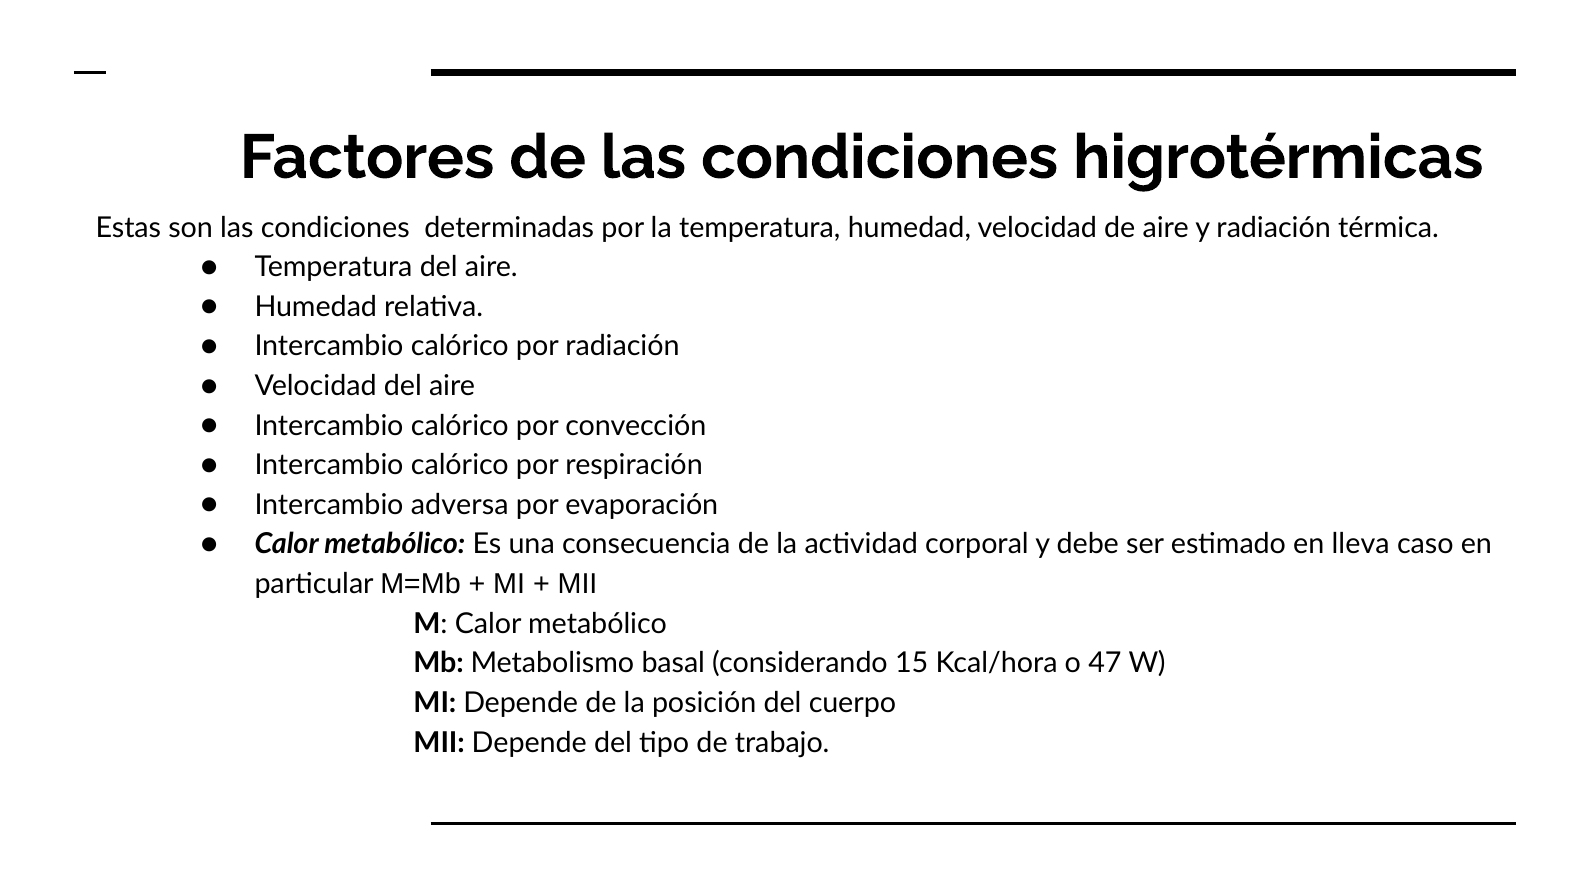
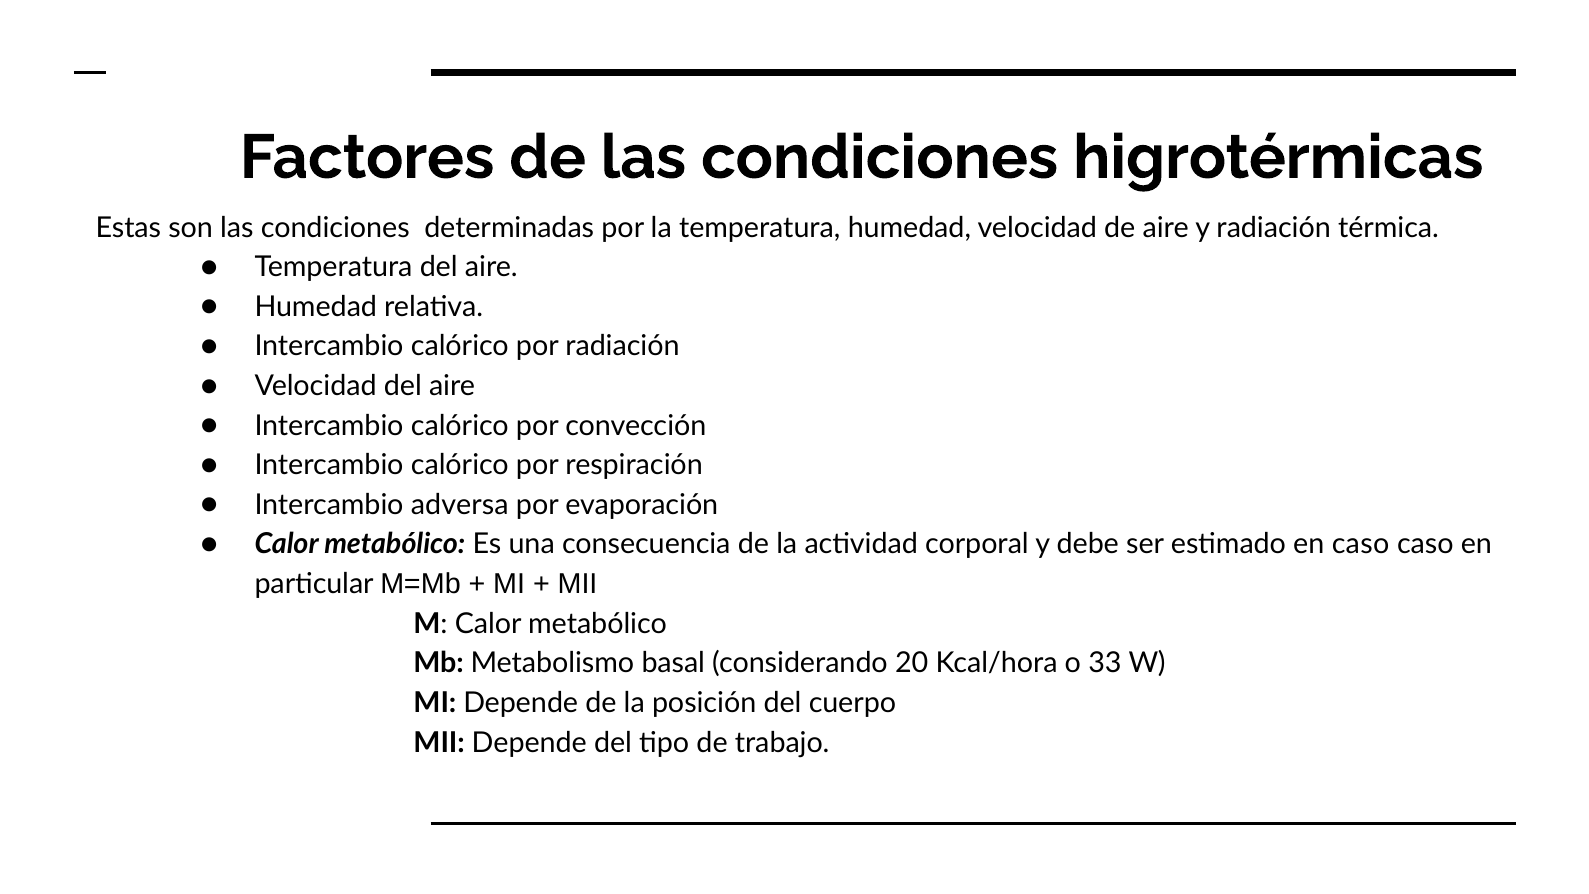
en lleva: lleva -> caso
15: 15 -> 20
47: 47 -> 33
